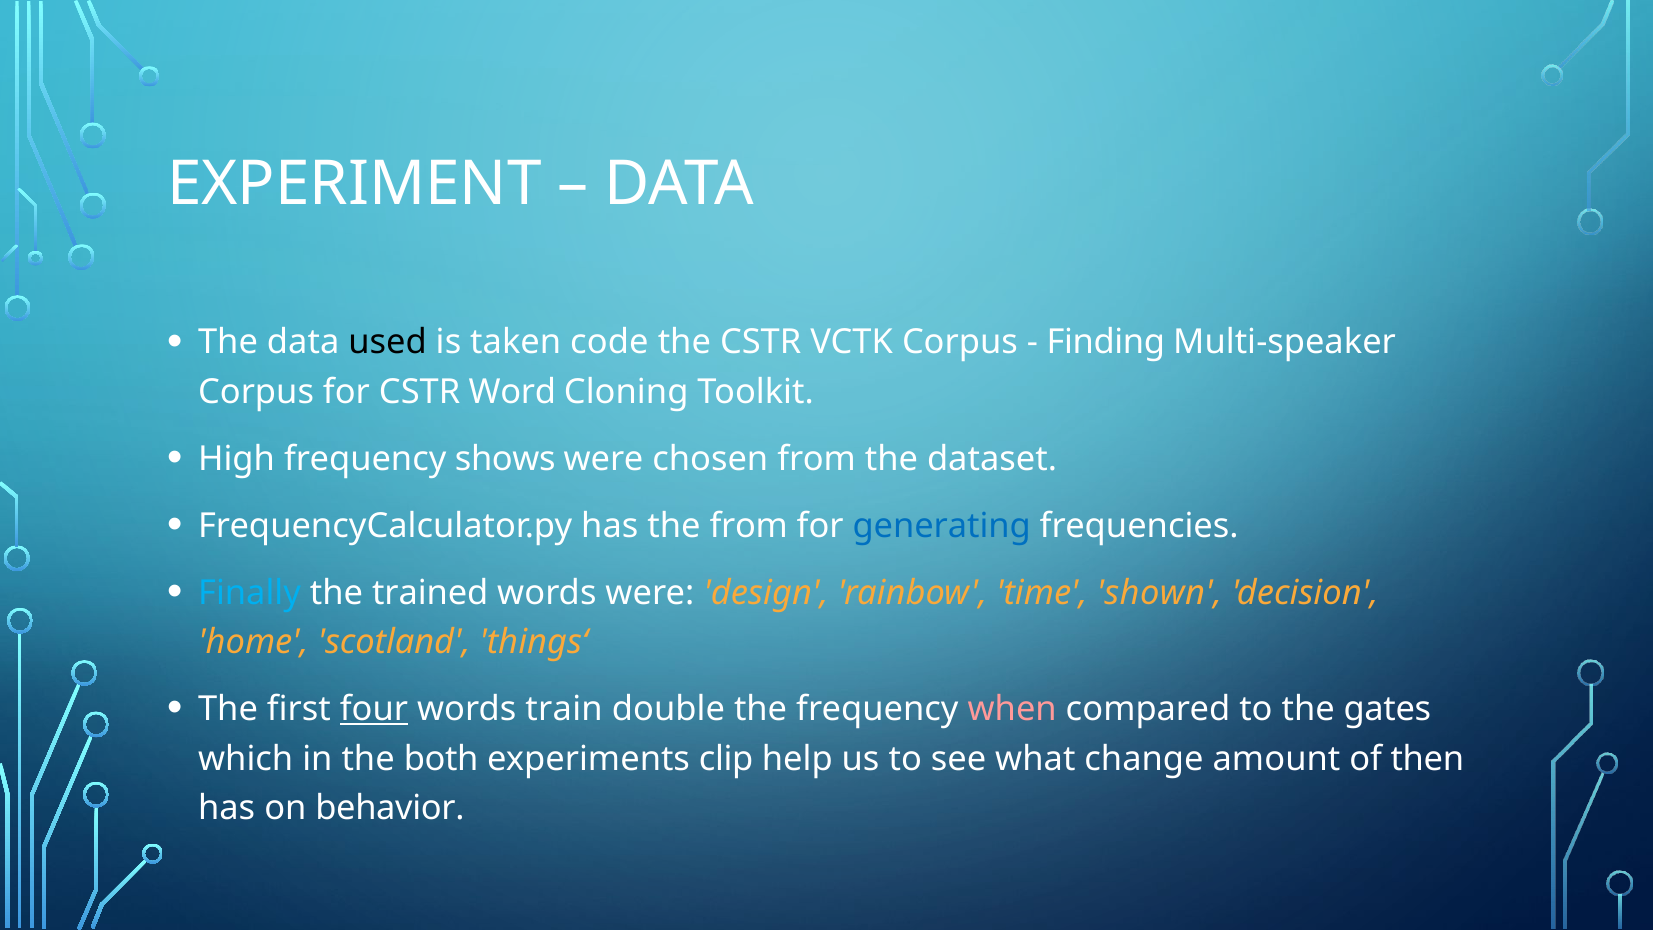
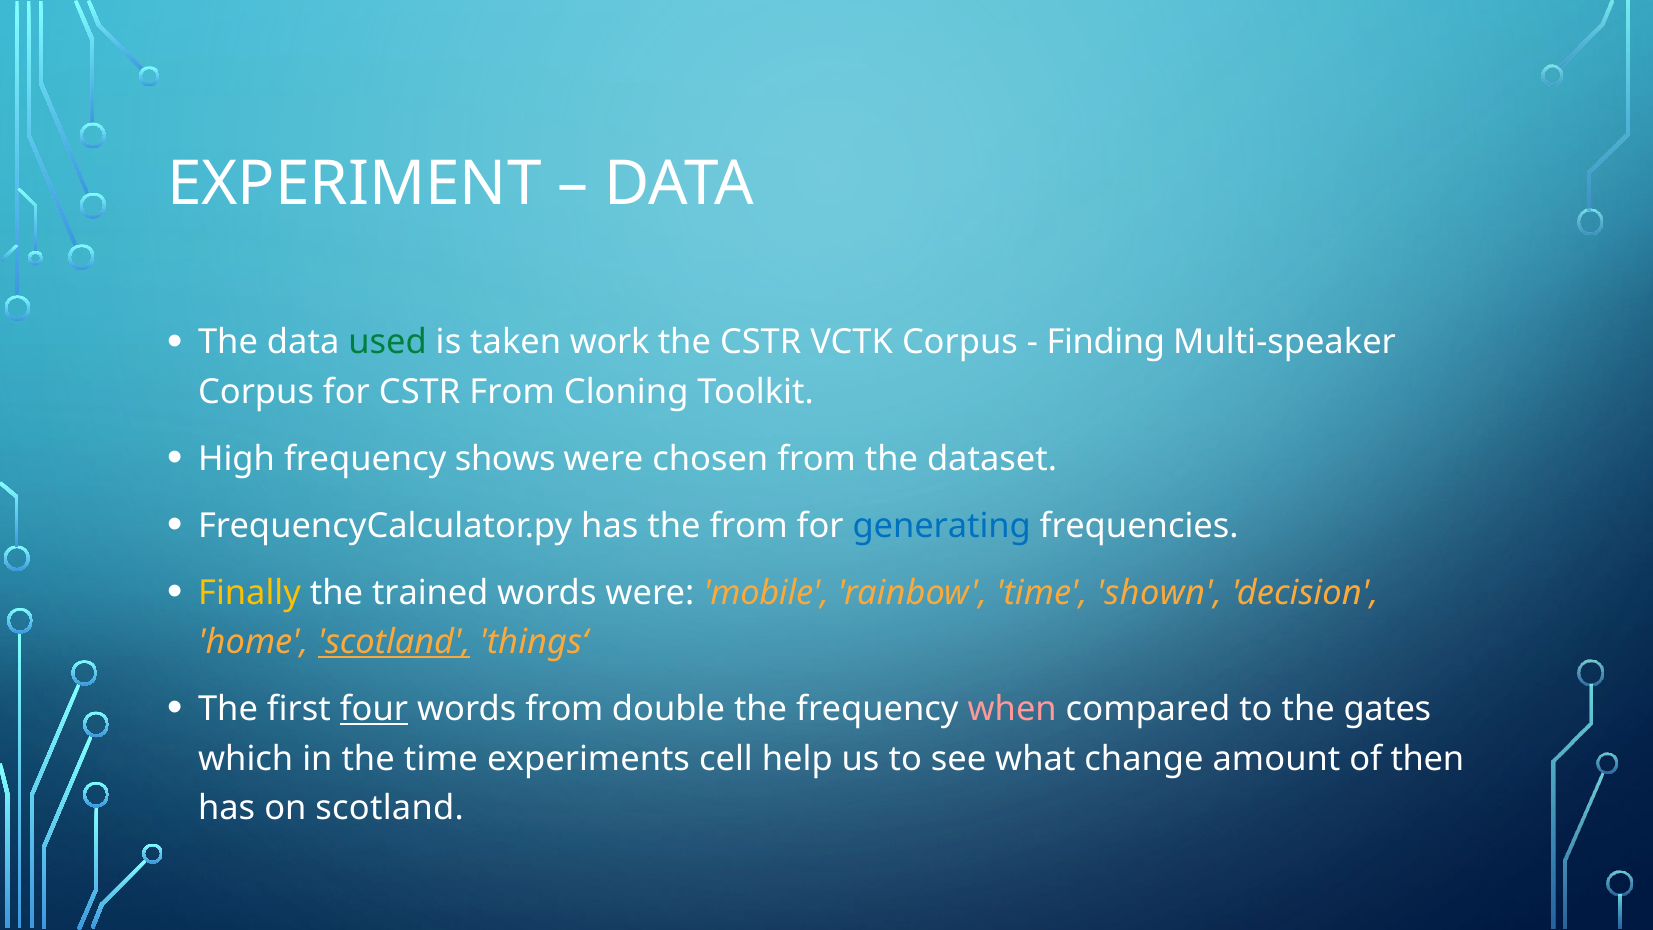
used colour: black -> green
code: code -> work
CSTR Word: Word -> From
Finally colour: light blue -> yellow
design: design -> mobile
scotland at (394, 642) underline: none -> present
words train: train -> from
the both: both -> time
clip: clip -> cell
on behavior: behavior -> scotland
